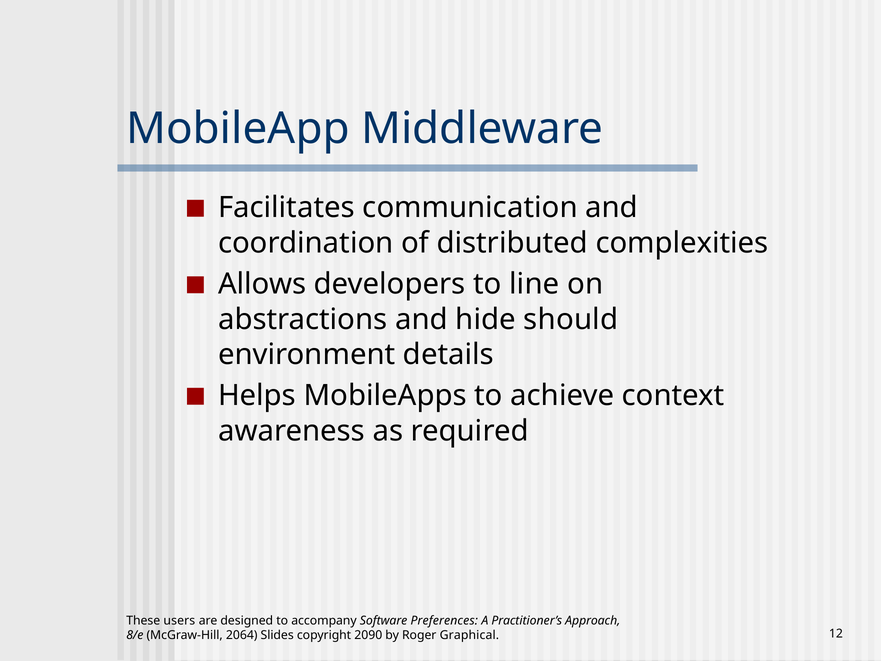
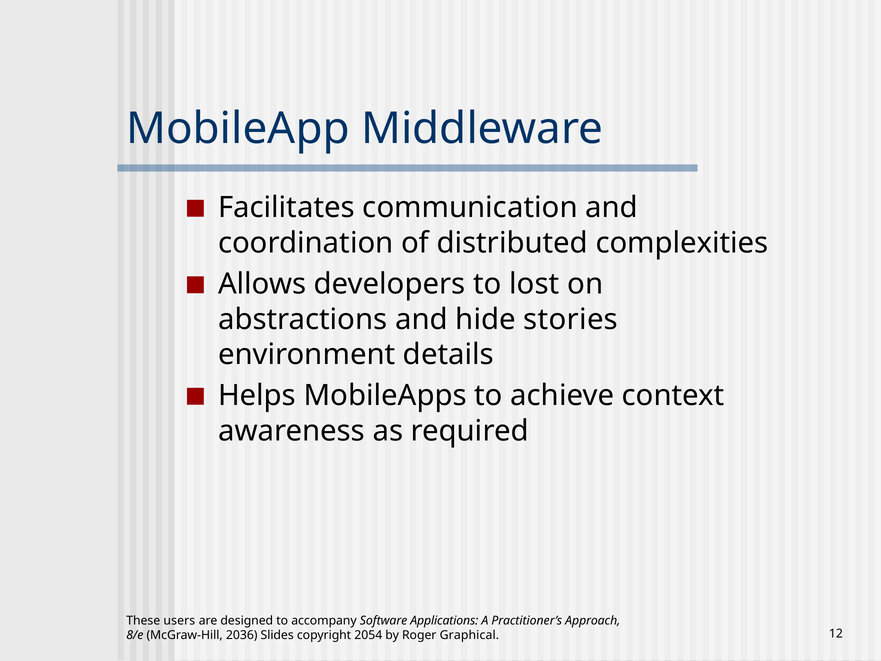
line: line -> lost
should: should -> stories
Preferences: Preferences -> Applications
2064: 2064 -> 2036
2090: 2090 -> 2054
